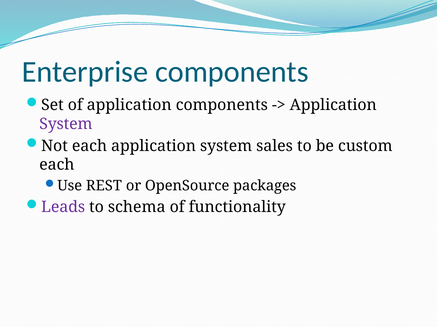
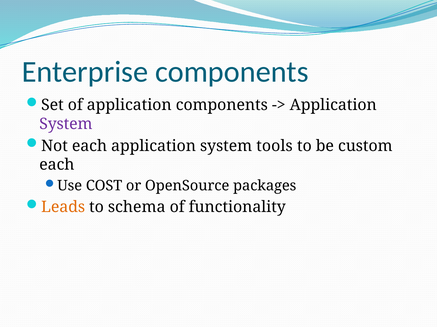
sales: sales -> tools
REST: REST -> COST
Leads colour: purple -> orange
